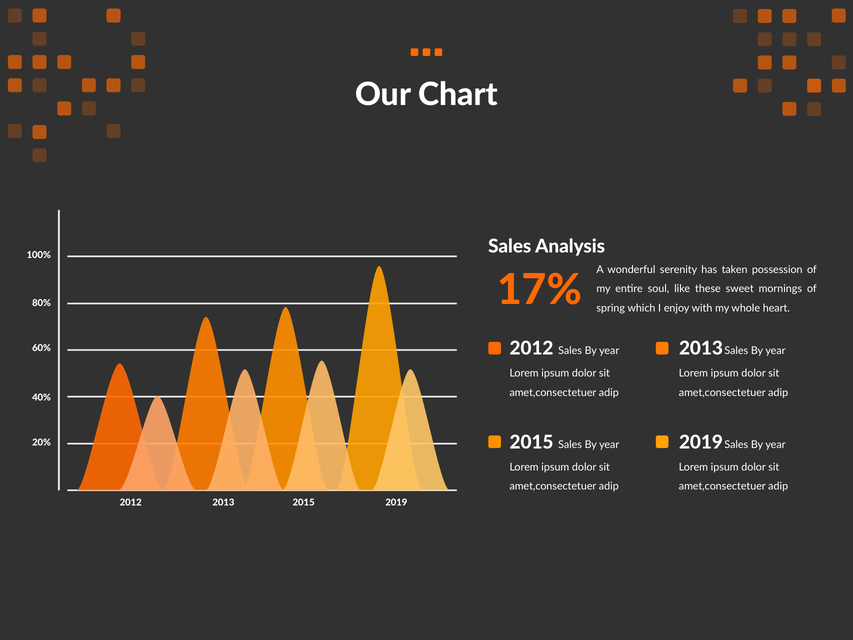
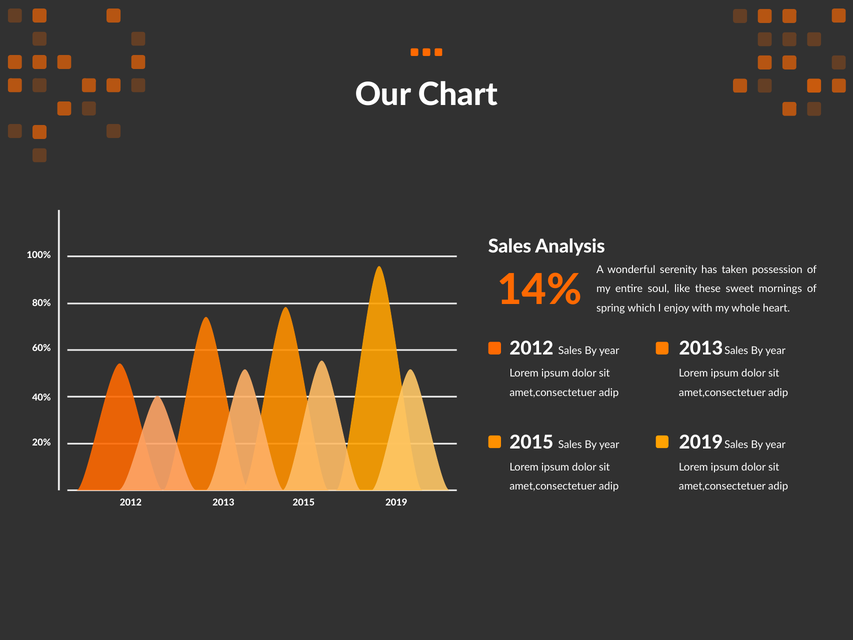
17%: 17% -> 14%
